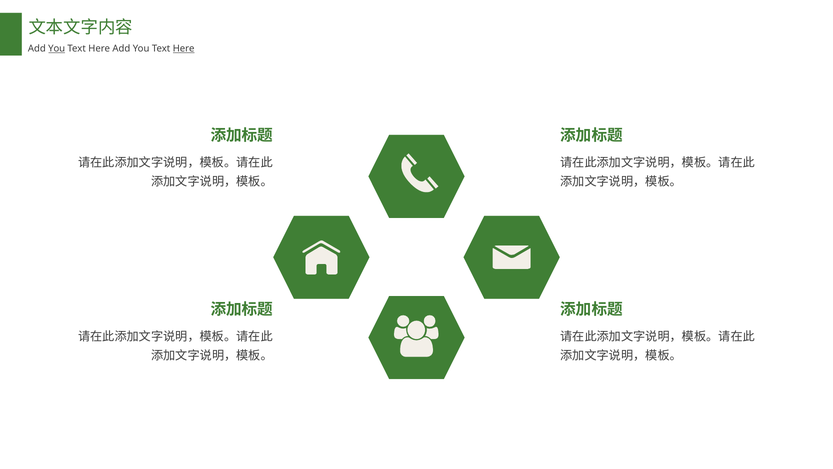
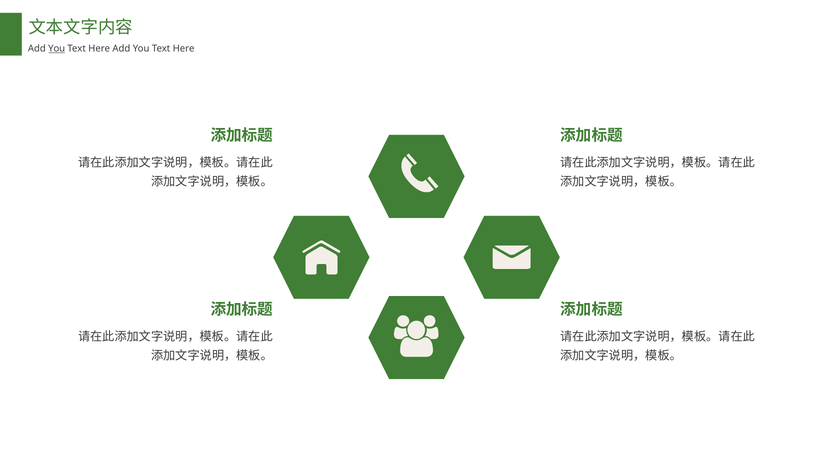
Here at (184, 49) underline: present -> none
